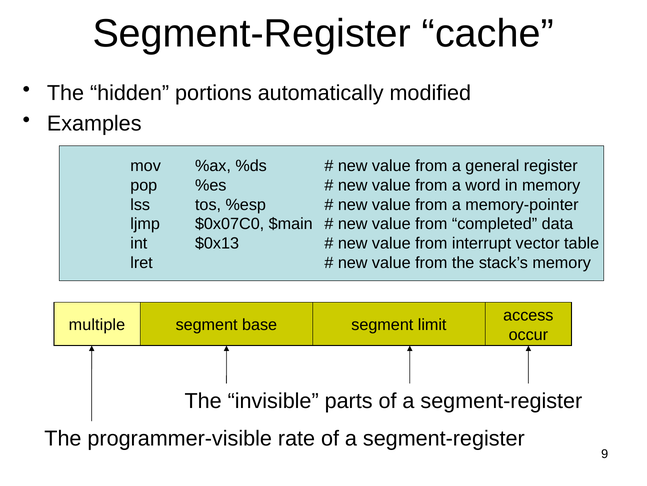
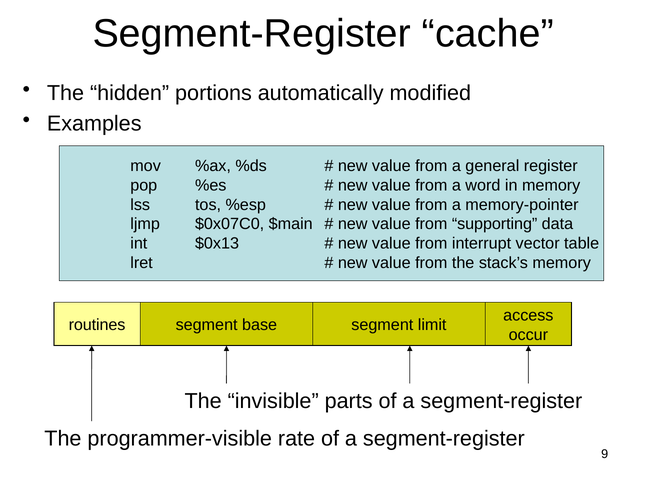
completed: completed -> supporting
multiple: multiple -> routines
